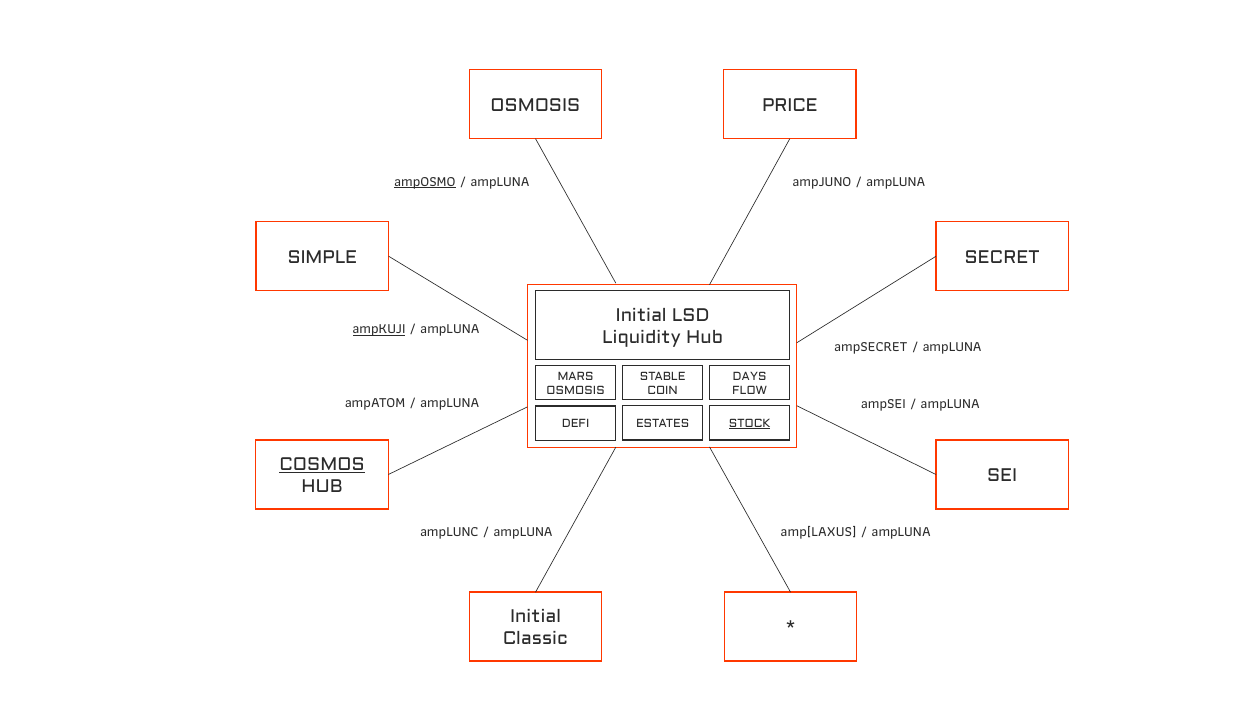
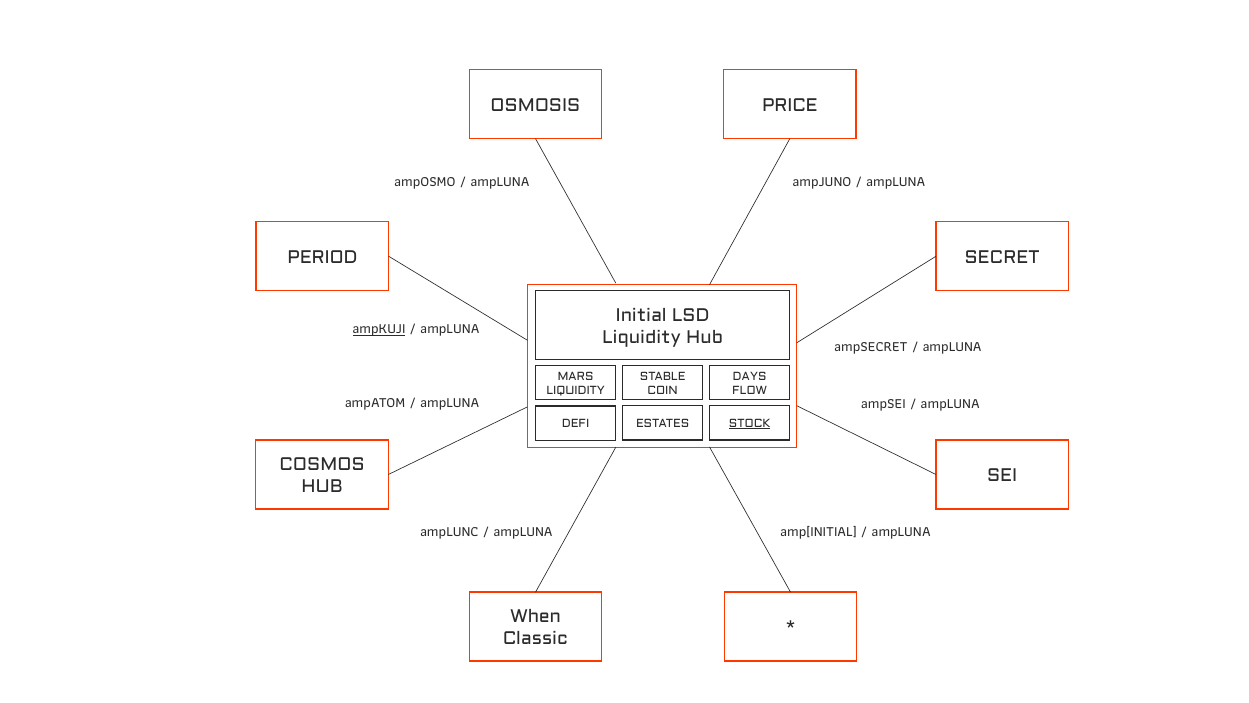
ampOSMO underline: present -> none
SIMPLE: SIMPLE -> PERIOD
OSMOSIS at (576, 390): OSMOSIS -> LIQUIDITY
COSMOS underline: present -> none
amp[LAXUS: amp[LAXUS -> amp[INITIAL
Initial at (536, 617): Initial -> When
